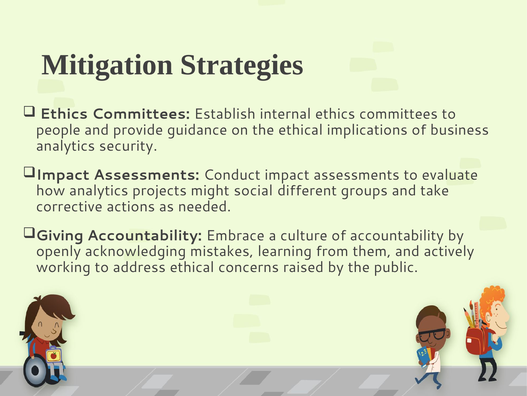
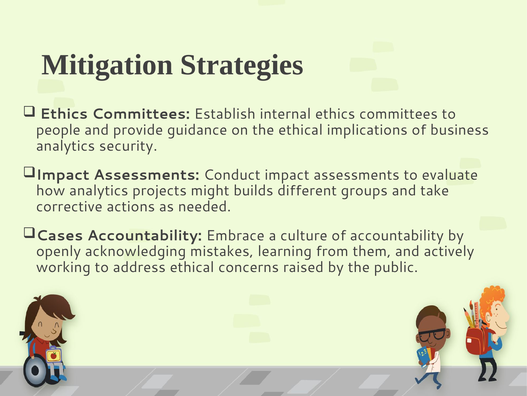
social: social -> builds
Giving: Giving -> Cases
